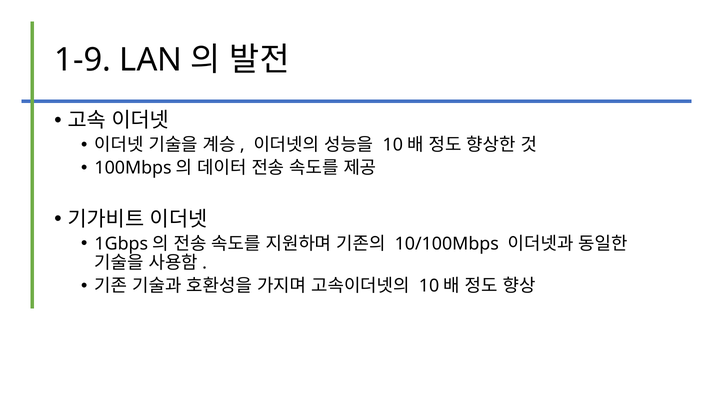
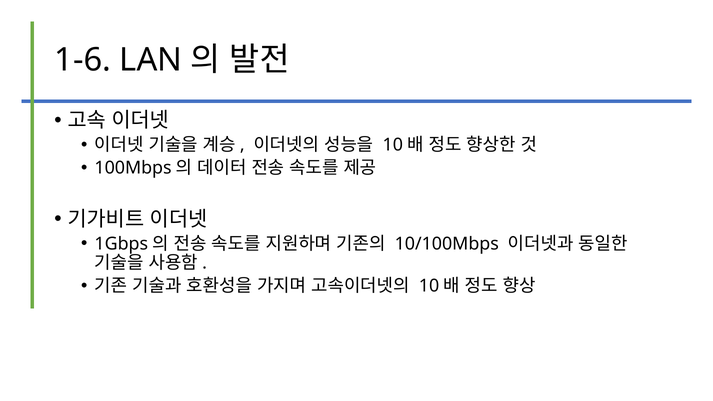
1-9: 1-9 -> 1-6
